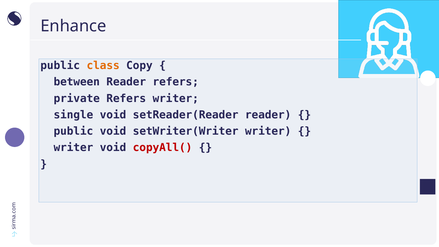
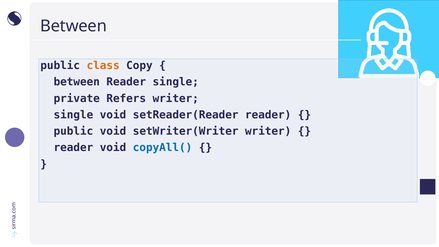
Enhance at (73, 26): Enhance -> Between
Reader refers: refers -> single
writer at (73, 148): writer -> reader
copyAll( colour: red -> blue
